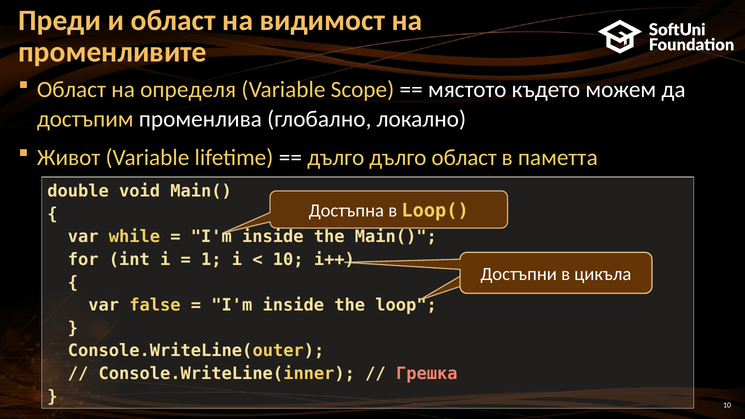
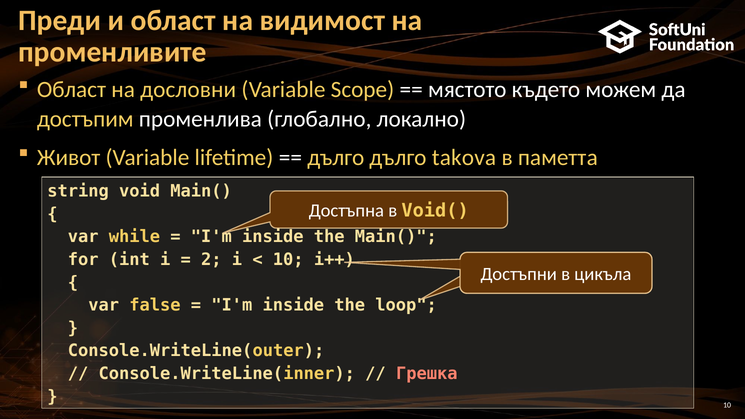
определя: определя -> дословни
дълго област: област -> takova
double: double -> string
Loop(: Loop( -> Void(
1: 1 -> 2
